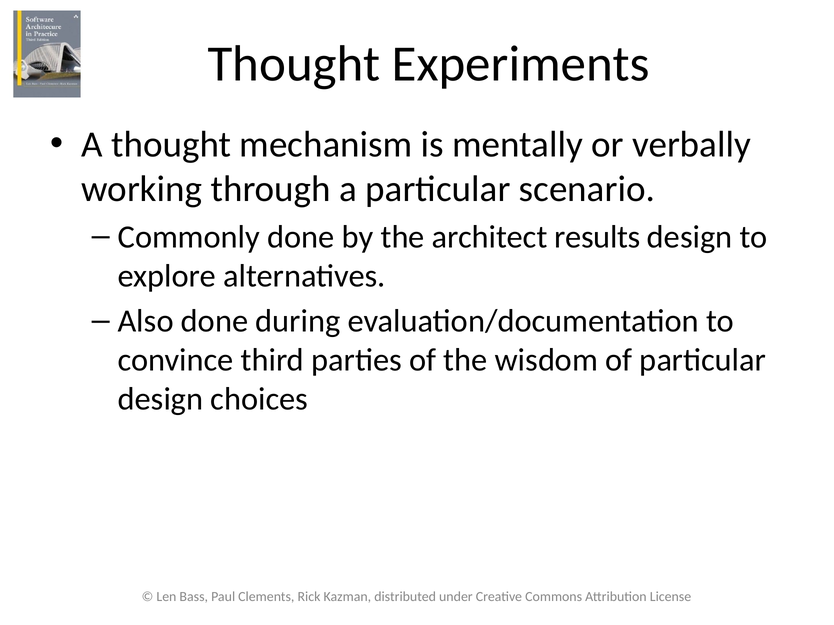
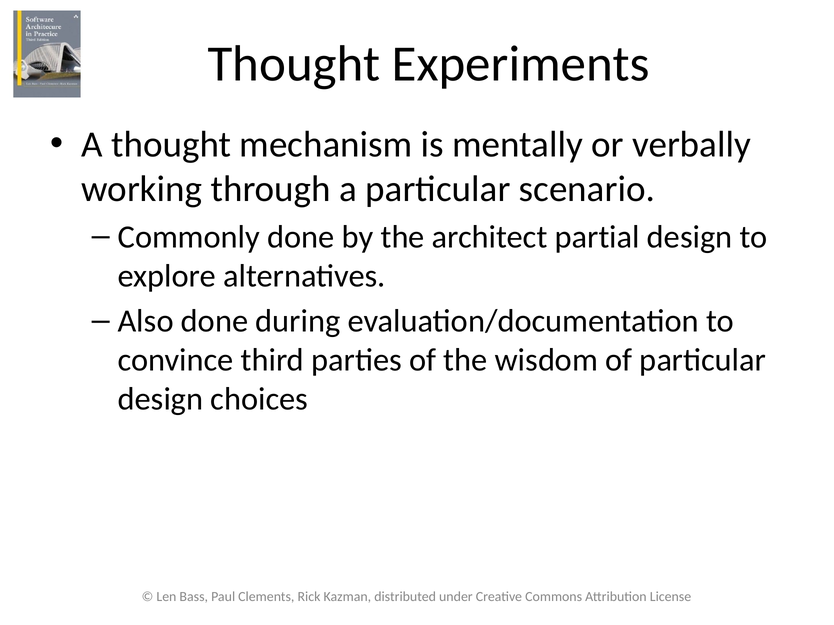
results: results -> partial
